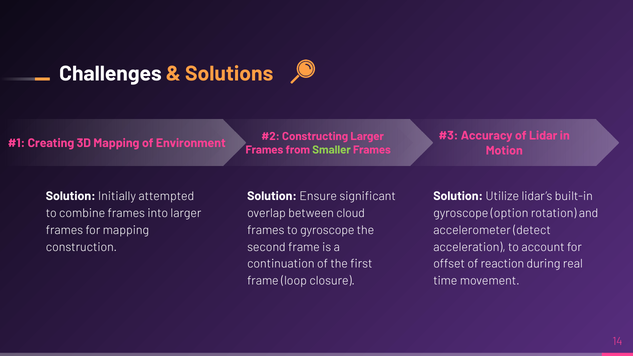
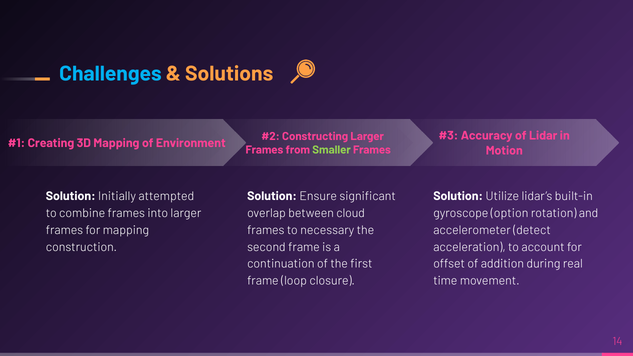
Challenges colour: white -> light blue
to gyroscope: gyroscope -> necessary
reaction: reaction -> addition
